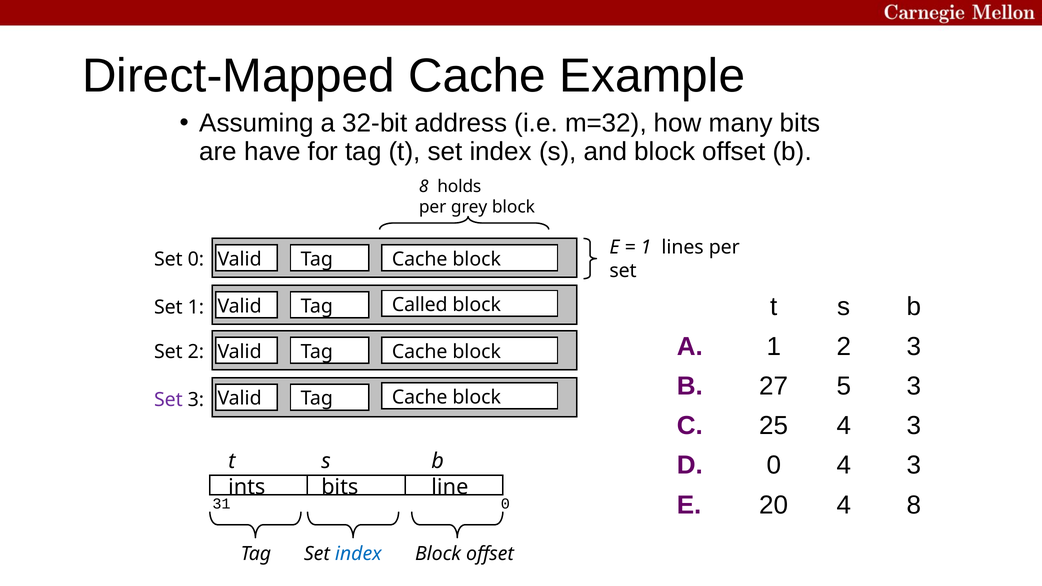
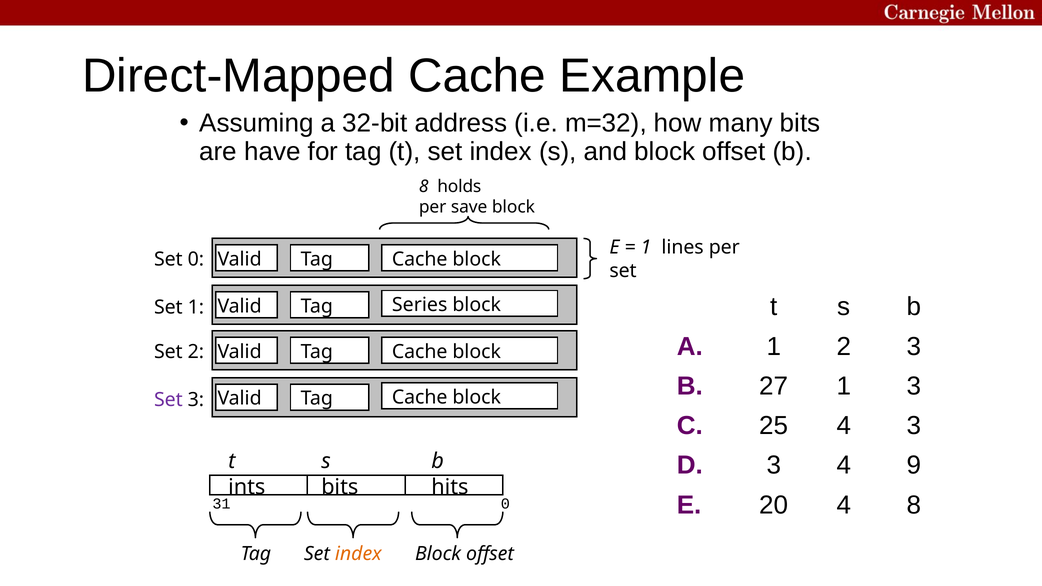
grey: grey -> save
Called: Called -> Series
27 5: 5 -> 1
D 0: 0 -> 3
3 at (914, 465): 3 -> 9
line: line -> hits
index at (358, 554) colour: blue -> orange
